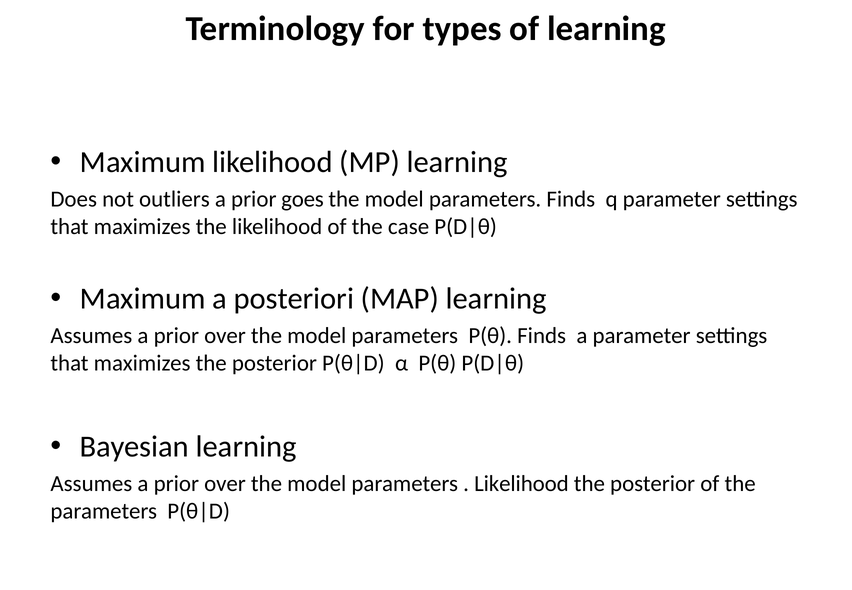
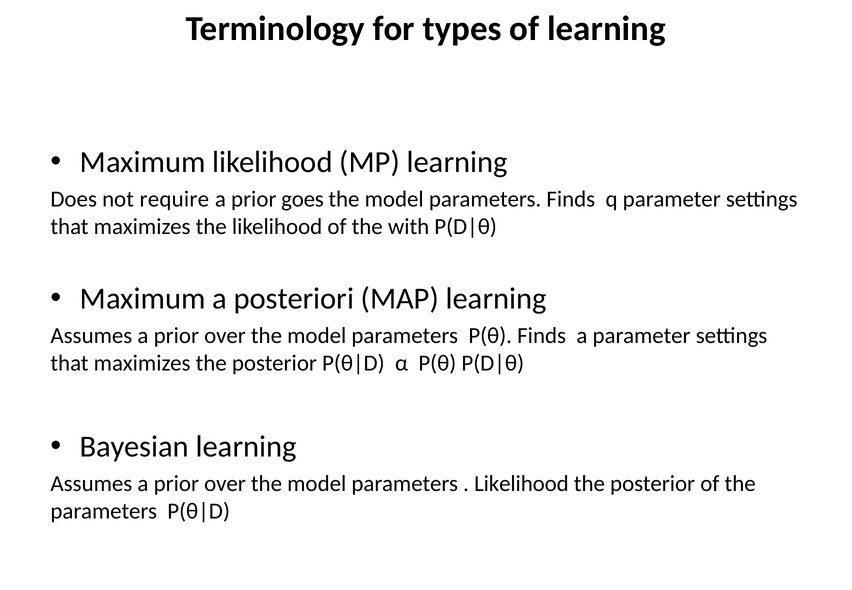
outliers: outliers -> require
case: case -> with
